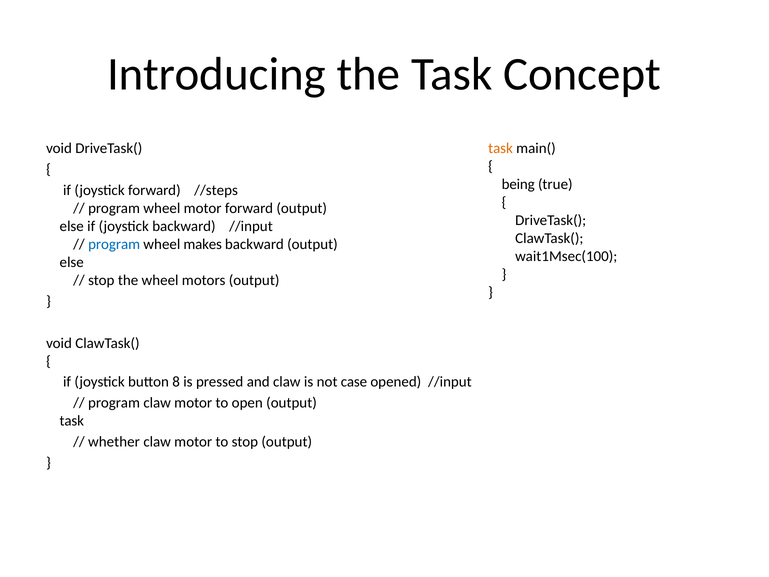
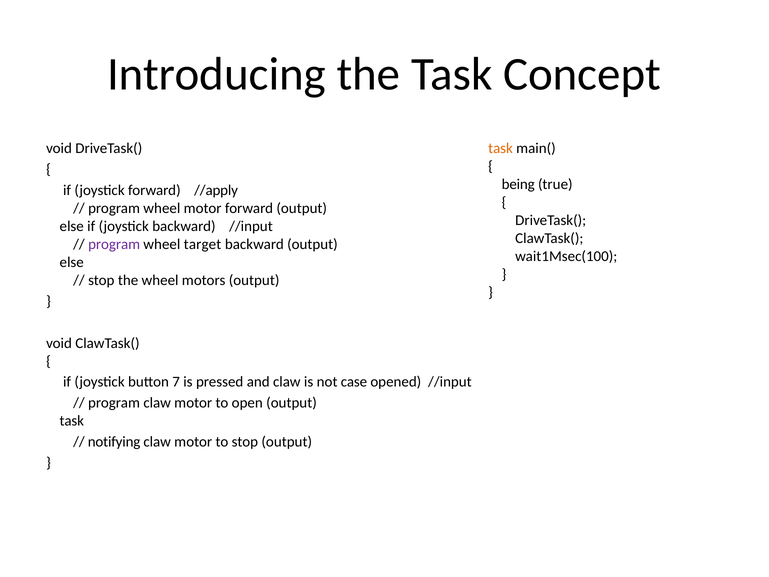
//steps: //steps -> //apply
program at (114, 244) colour: blue -> purple
makes: makes -> target
8: 8 -> 7
whether: whether -> notifying
